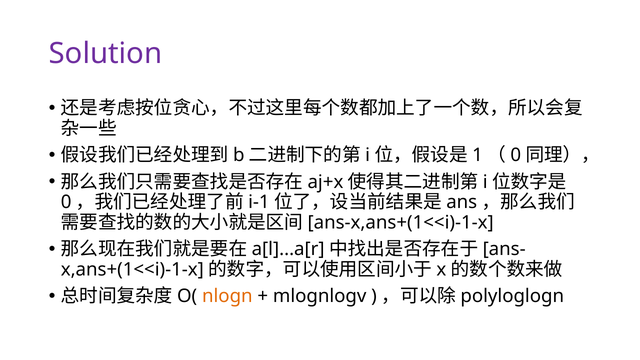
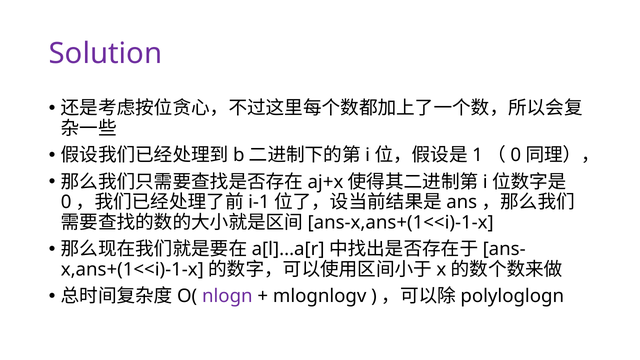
nlogn colour: orange -> purple
